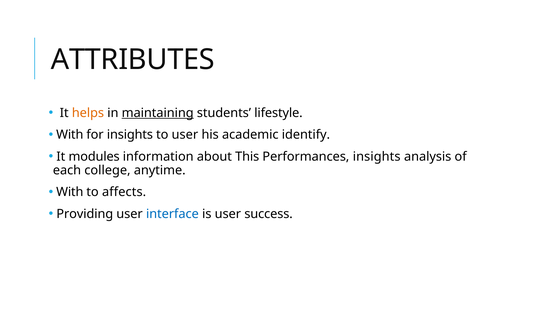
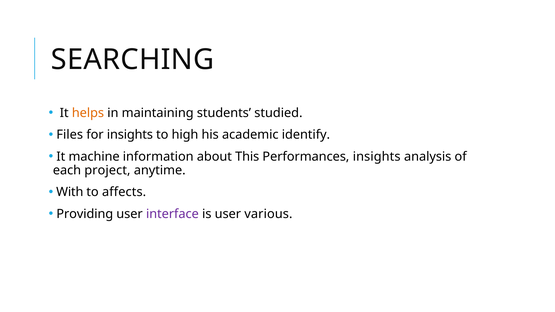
ATTRIBUTES: ATTRIBUTES -> SEARCHING
maintaining underline: present -> none
lifestyle: lifestyle -> studied
With at (70, 135): With -> Files
to user: user -> high
modules: modules -> machine
college: college -> project
interface colour: blue -> purple
success: success -> various
